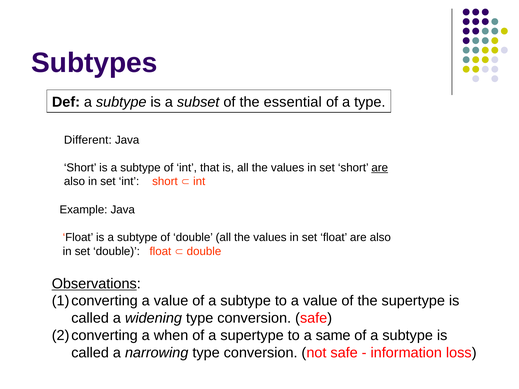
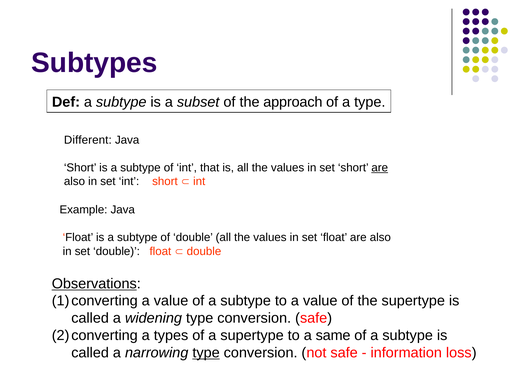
essential: essential -> approach
when: when -> types
type at (206, 353) underline: none -> present
